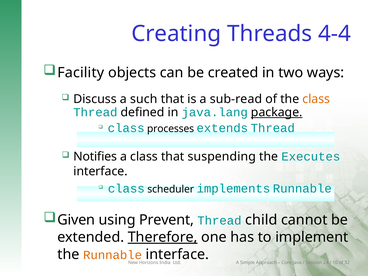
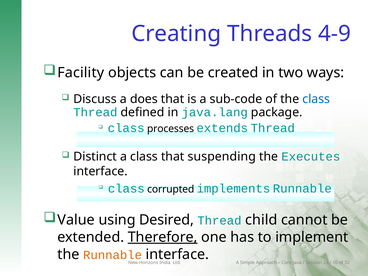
4-4: 4-4 -> 4-9
such: such -> does
sub-read: sub-read -> sub-code
class at (316, 99) colour: orange -> blue
package underline: present -> none
Notifies: Notifies -> Distinct
scheduler: scheduler -> corrupted
Given: Given -> Value
Prevent: Prevent -> Desired
